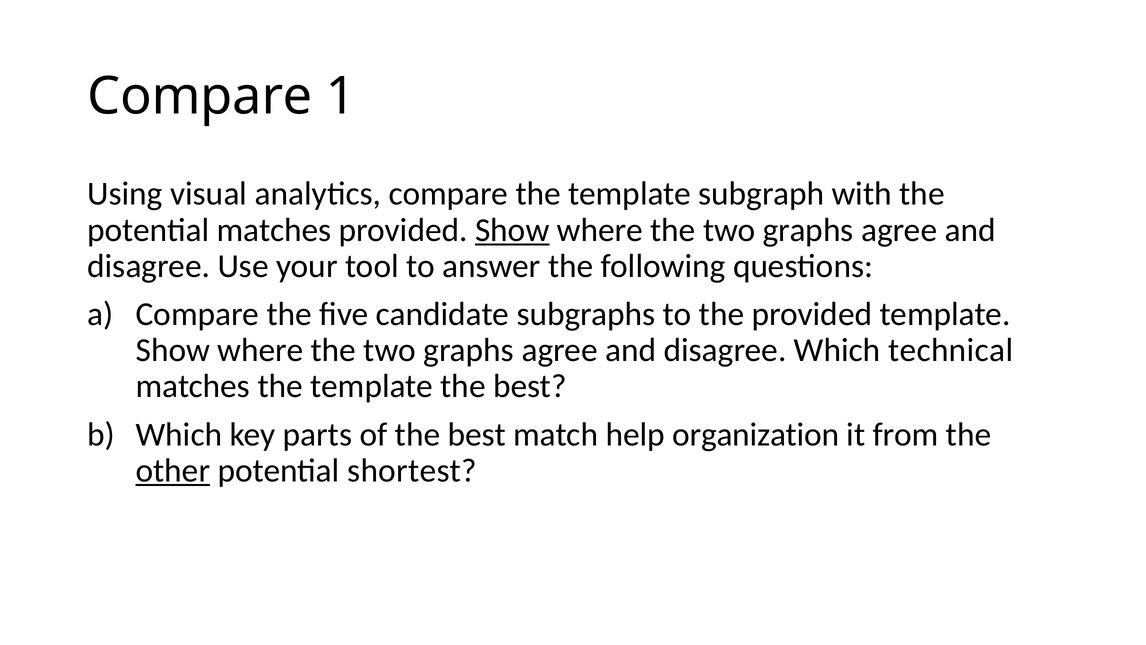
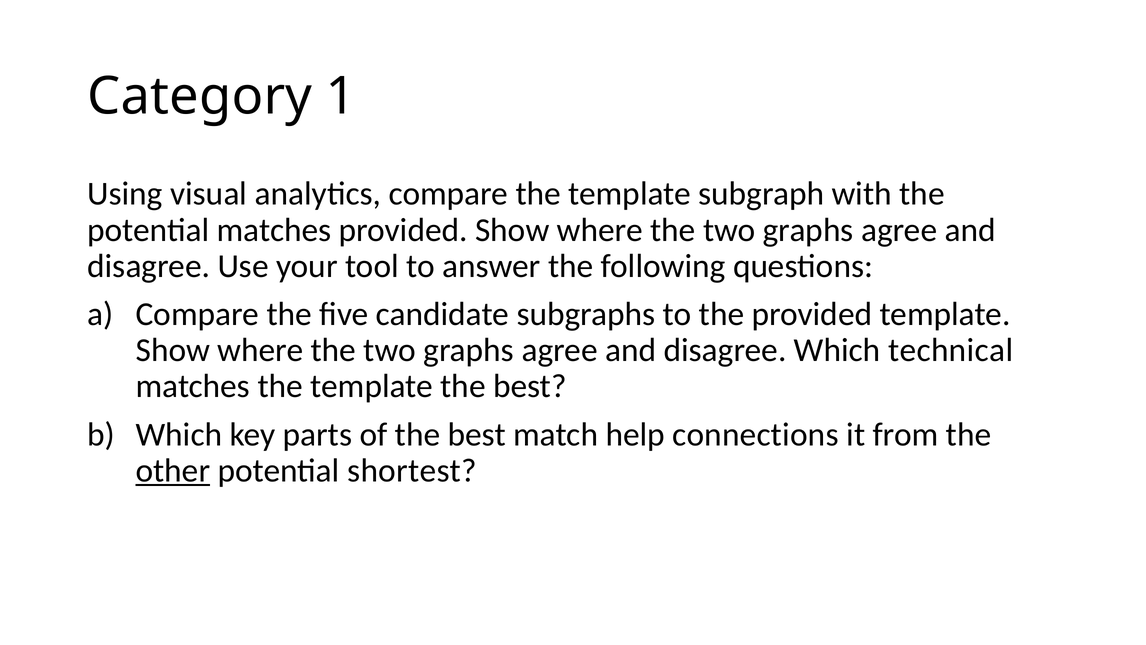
Compare at (200, 96): Compare -> Category
Show at (512, 230) underline: present -> none
organization: organization -> connections
